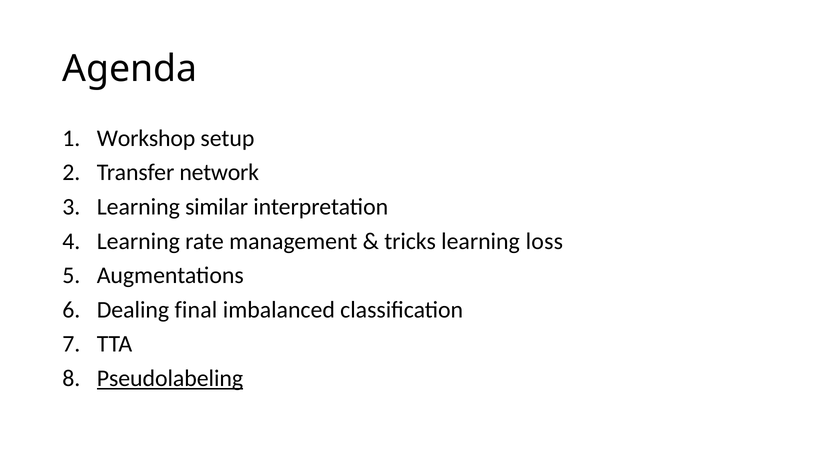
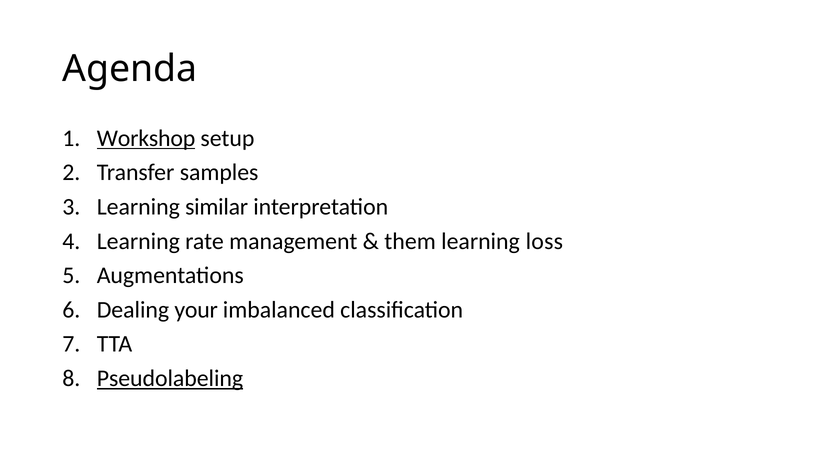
Workshop underline: none -> present
network: network -> samples
tricks: tricks -> them
final: final -> your
